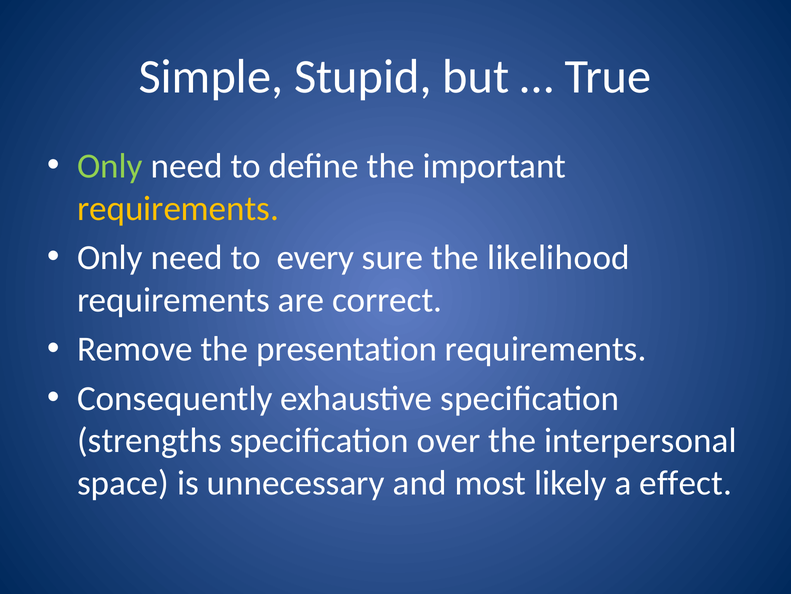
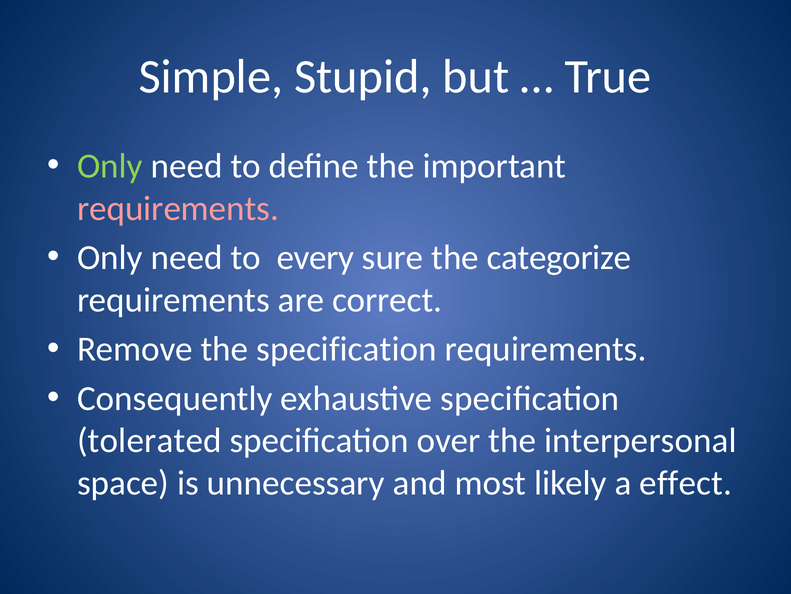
requirements at (178, 208) colour: yellow -> pink
likelihood: likelihood -> categorize
the presentation: presentation -> specification
strengths: strengths -> tolerated
